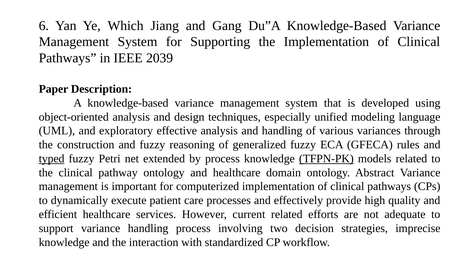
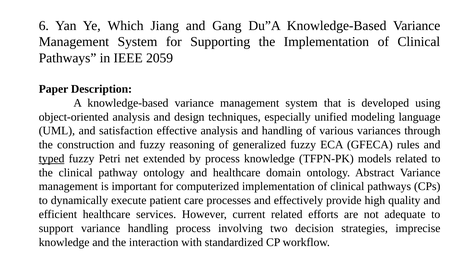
2039: 2039 -> 2059
exploratory: exploratory -> satisfaction
TFPN-PK underline: present -> none
